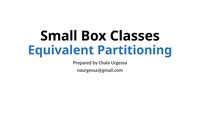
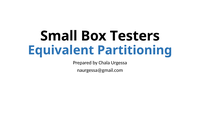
Classes: Classes -> Testers
